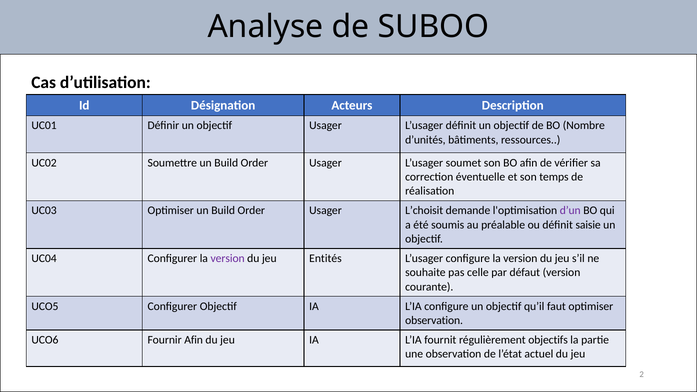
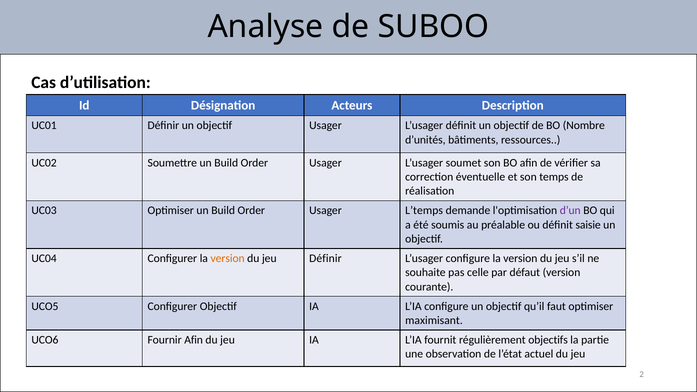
L’choisit: L’choisit -> L’temps
version at (228, 258) colour: purple -> orange
jeu Entités: Entités -> Définir
observation at (434, 320): observation -> maximisant
